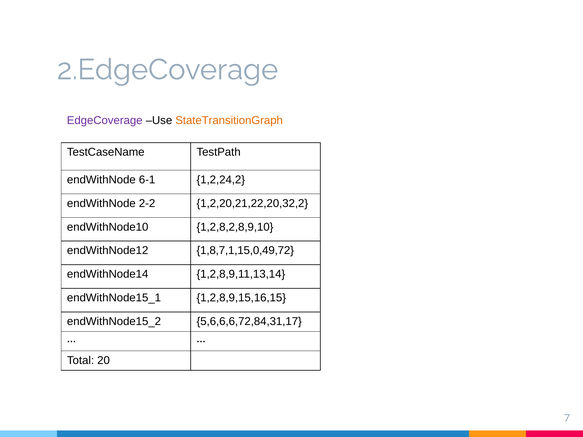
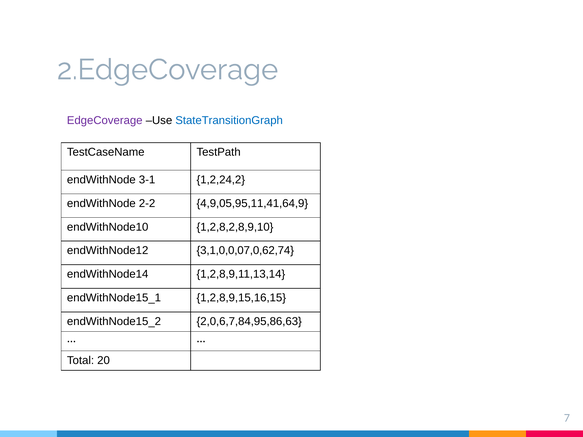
StateTransitionGraph colour: orange -> blue
6-1: 6-1 -> 3-1
1,2,20,21,22,20,32,2: 1,2,20,21,22,20,32,2 -> 4,9,05,95,11,41,64,9
1,8,7,1,15,0,49,72: 1,8,7,1,15,0,49,72 -> 3,1,0,0,07,0,62,74
5,6,6,6,72,84,31,17: 5,6,6,6,72,84,31,17 -> 2,0,6,7,84,95,86,63
